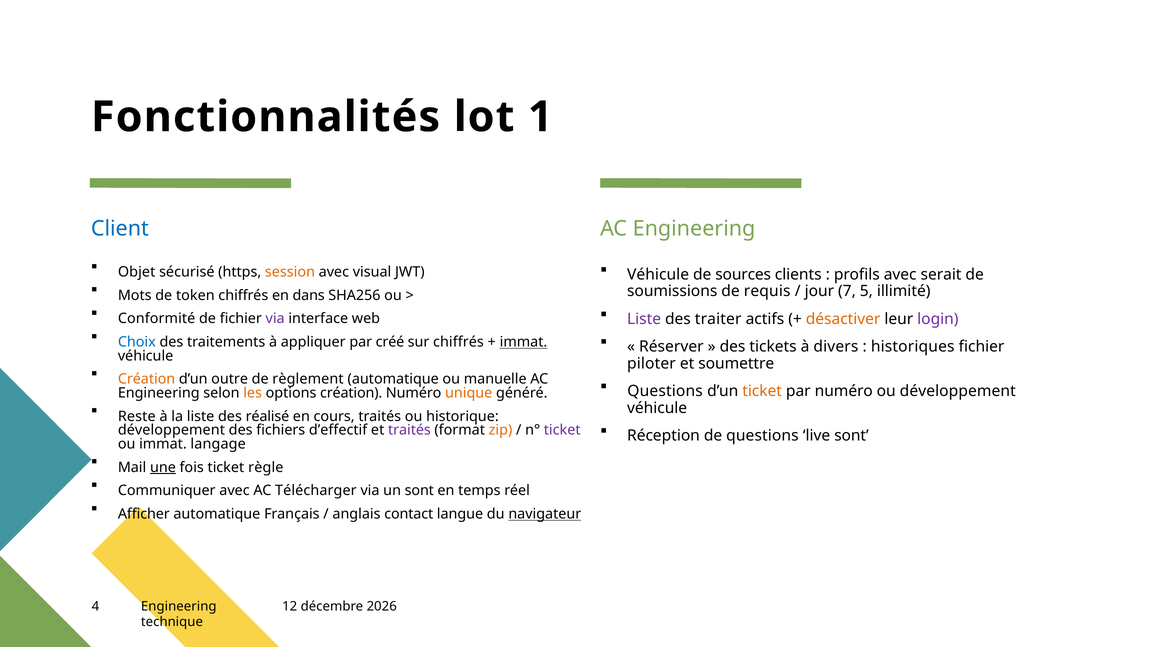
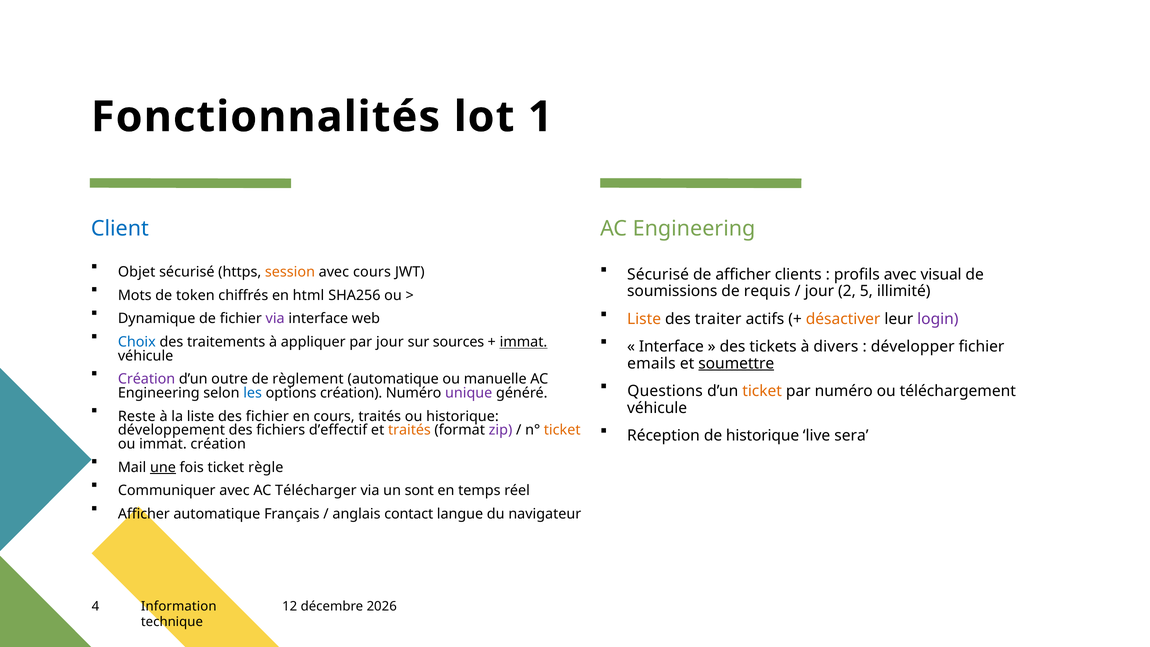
avec visual: visual -> cours
Véhicule at (658, 274): Véhicule -> Sécurisé
de sources: sources -> afficher
serait: serait -> visual
dans: dans -> html
7: 7 -> 2
Conformité: Conformité -> Dynamique
Liste at (644, 319) colour: purple -> orange
par créé: créé -> jour
sur chiffrés: chiffrés -> sources
Réserver at (671, 347): Réserver -> Interface
historiques: historiques -> développer
piloter: piloter -> emails
soumettre underline: none -> present
Création at (147, 379) colour: orange -> purple
ou développement: développement -> téléchargement
les colour: orange -> blue
unique colour: orange -> purple
des réalisé: réalisé -> fichier
de questions: questions -> historique
live sont: sont -> sera
traités at (409, 430) colour: purple -> orange
zip colour: orange -> purple
ticket at (562, 430) colour: purple -> orange
immat langage: langage -> création
navigateur underline: present -> none
4 Engineering: Engineering -> Information
